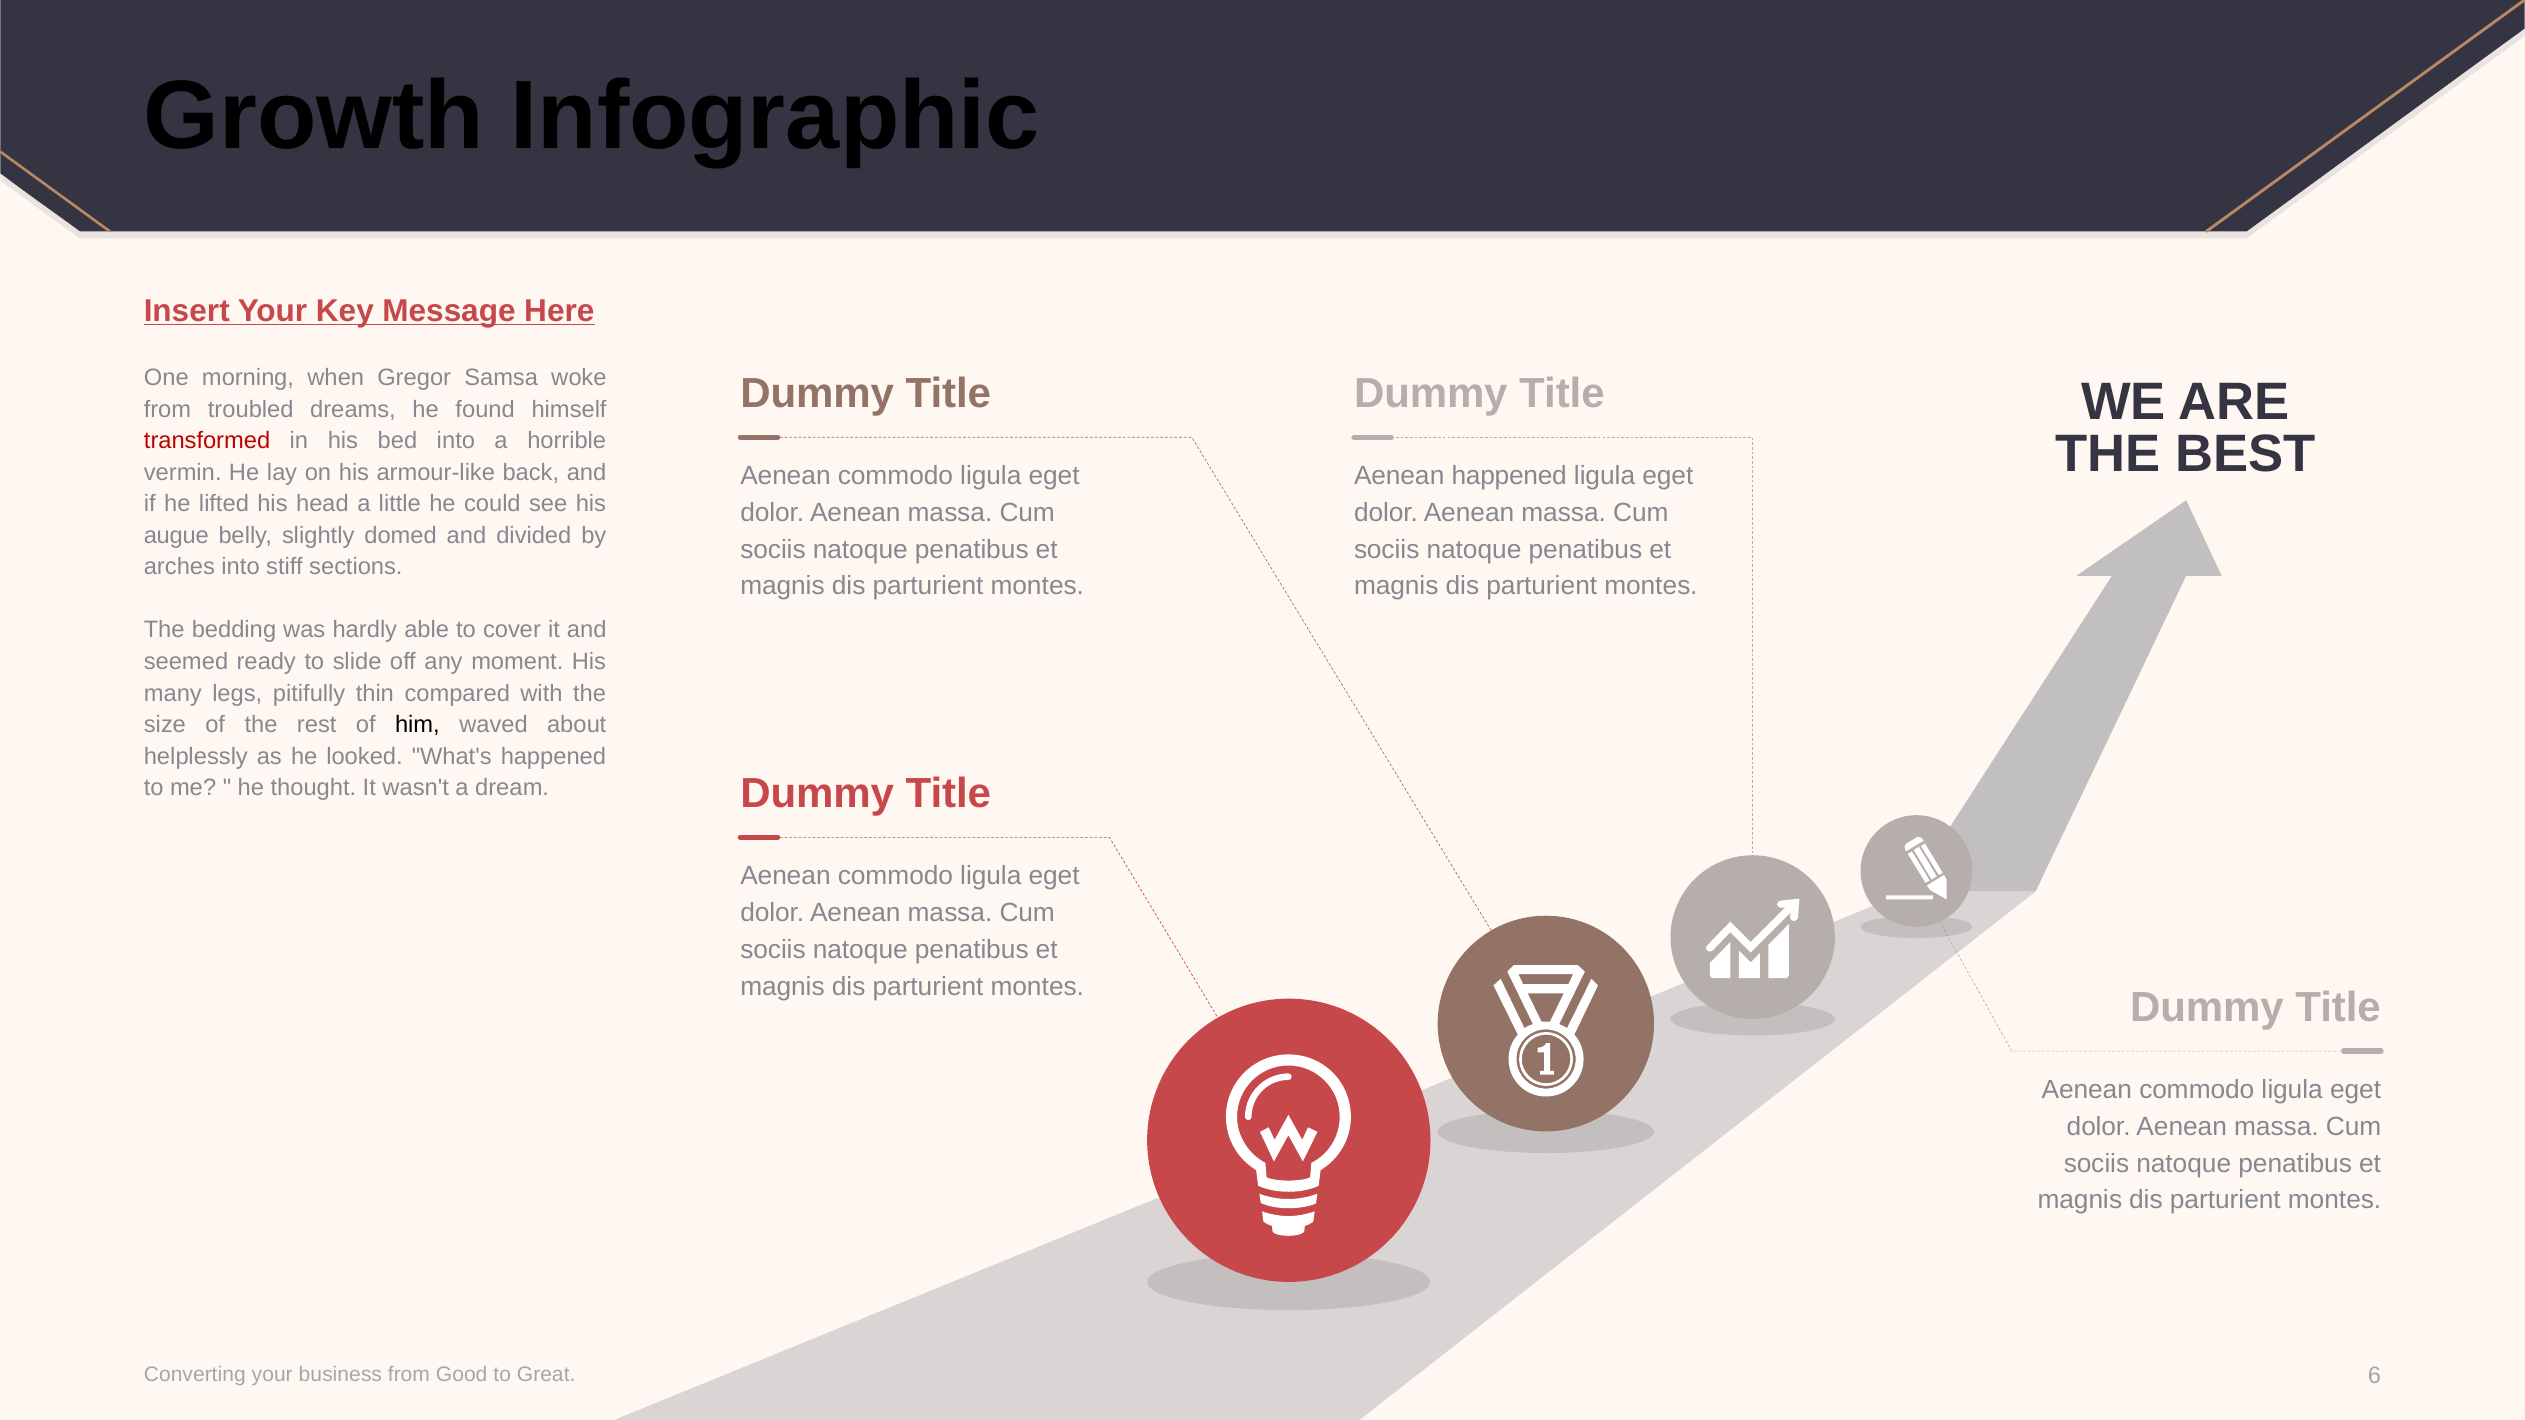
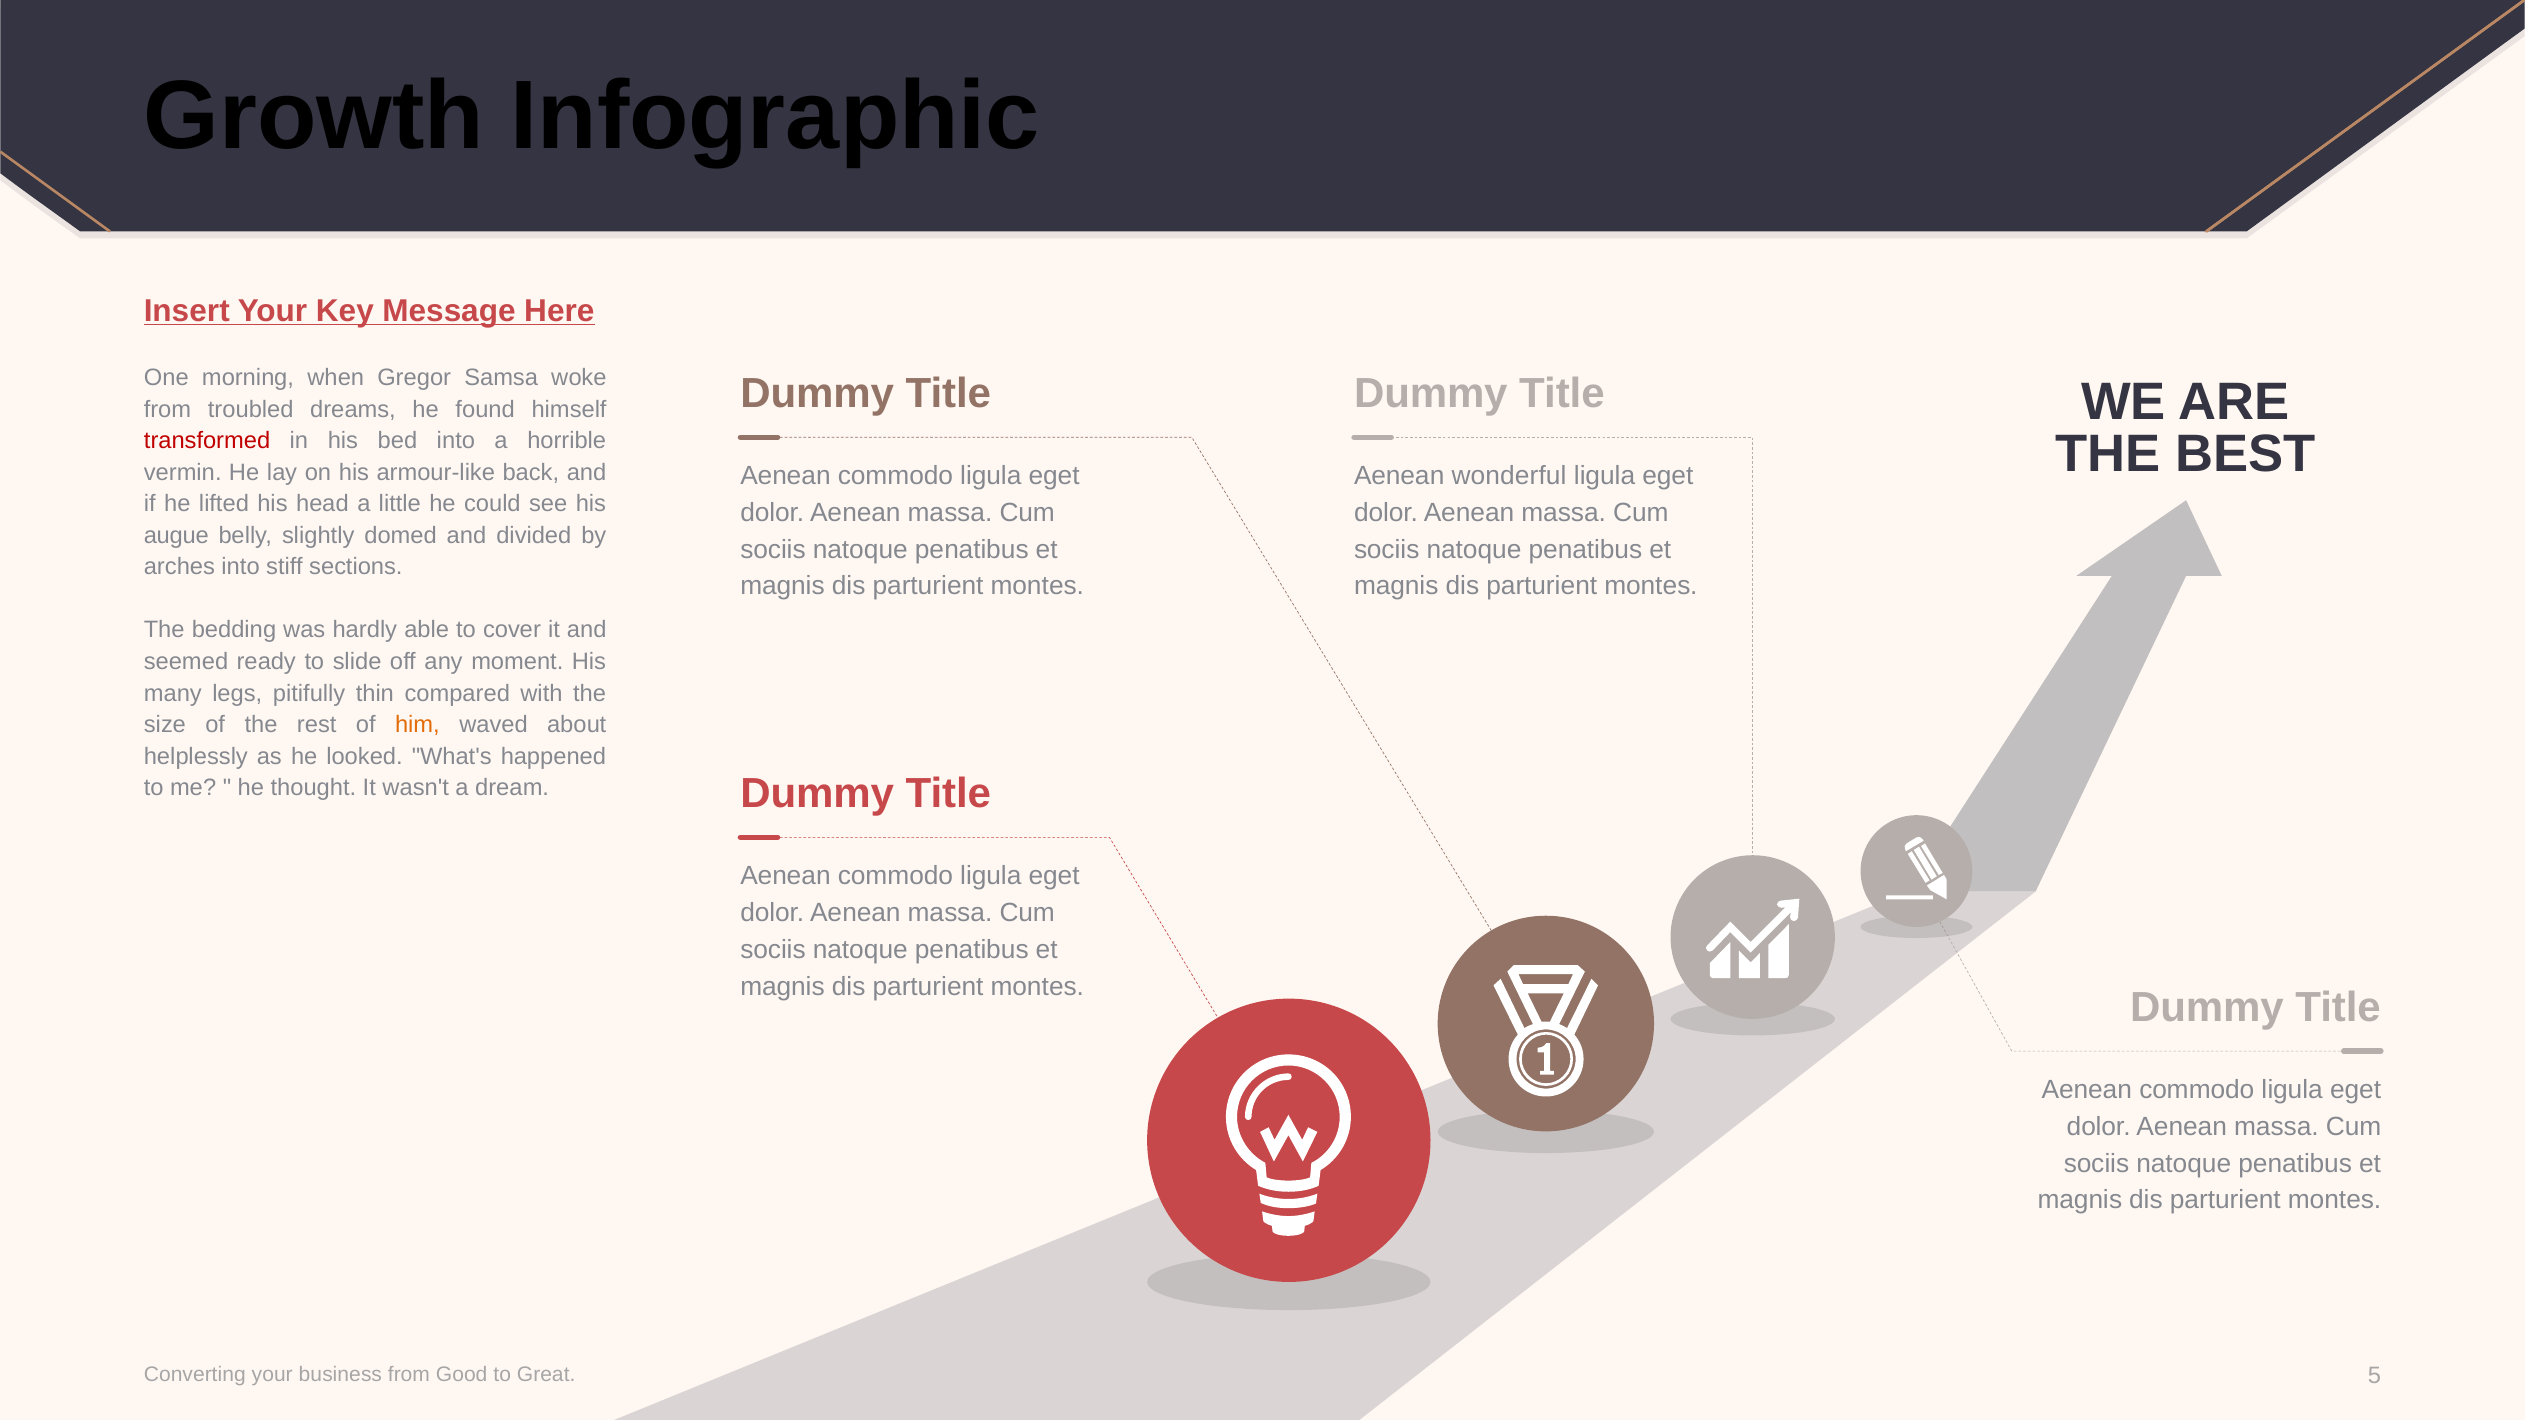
Aenean happened: happened -> wonderful
him colour: black -> orange
6: 6 -> 5
